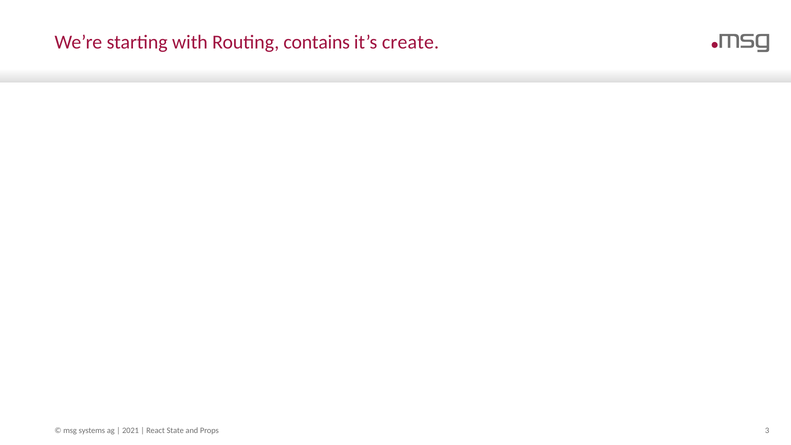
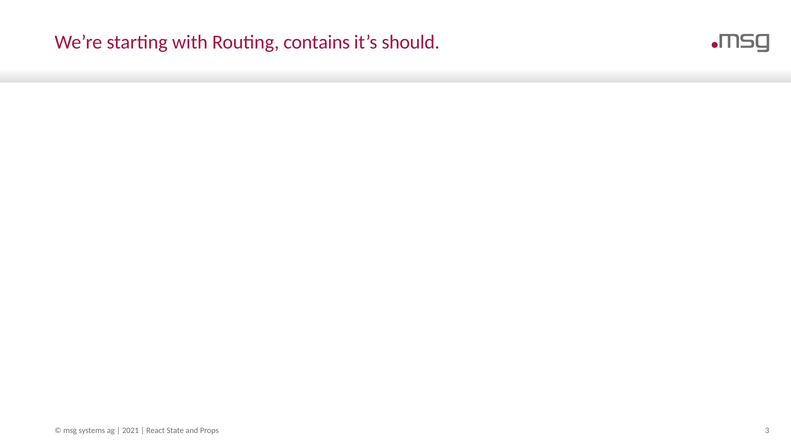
create: create -> should
